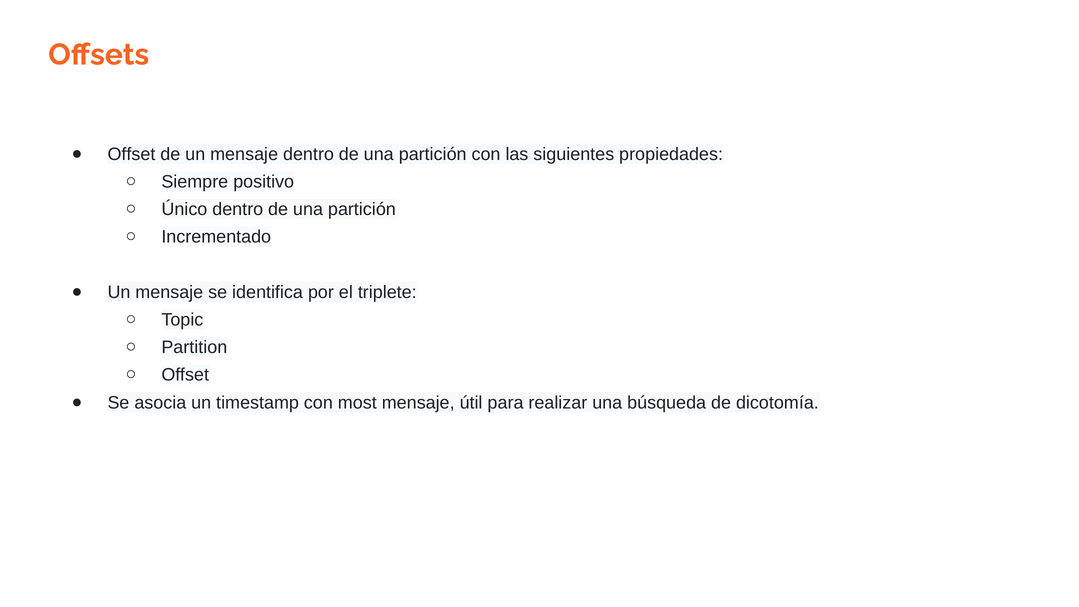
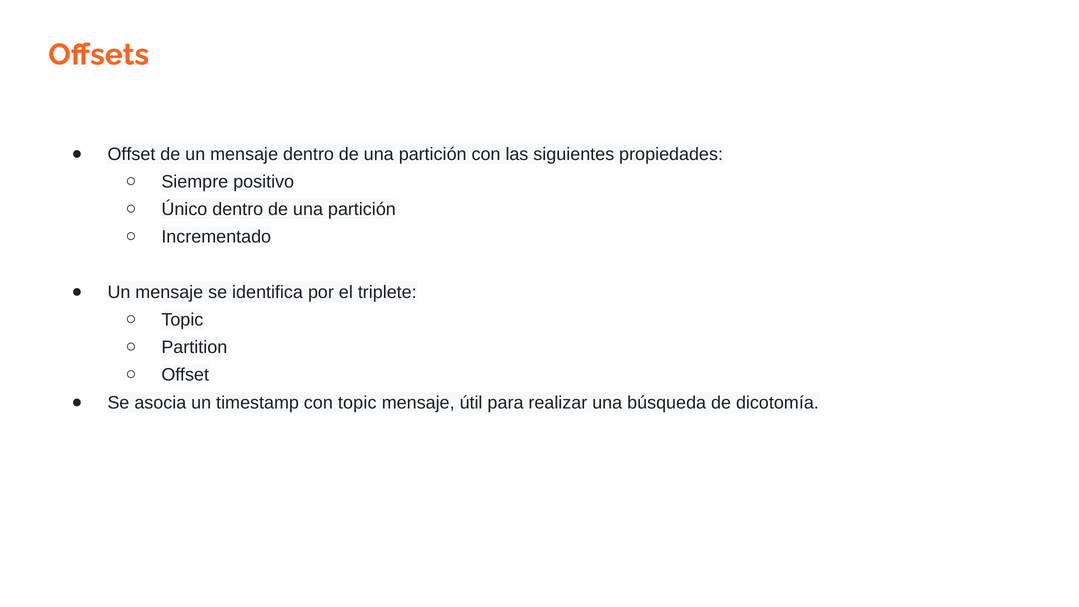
con most: most -> topic
